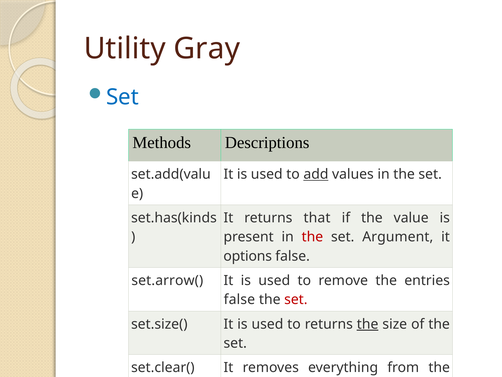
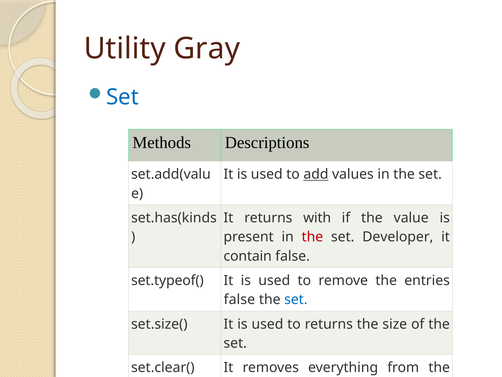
that: that -> with
Argument: Argument -> Developer
options: options -> contain
set.arrow(: set.arrow( -> set.typeof(
set at (296, 299) colour: red -> blue
the at (368, 324) underline: present -> none
